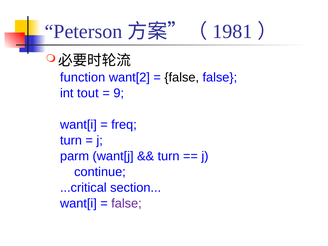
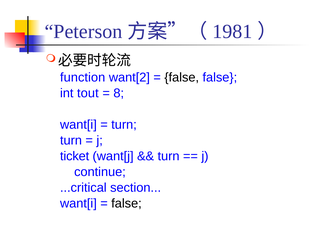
9: 9 -> 8
freq at (124, 125): freq -> turn
parm: parm -> ticket
false at (126, 203) colour: purple -> black
